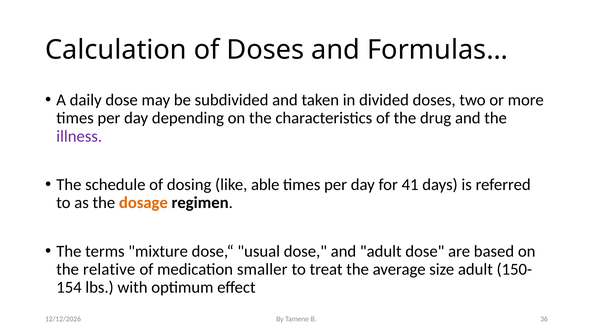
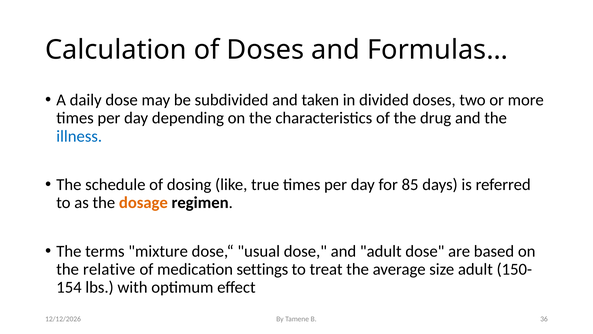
illness colour: purple -> blue
able: able -> true
41: 41 -> 85
smaller: smaller -> settings
